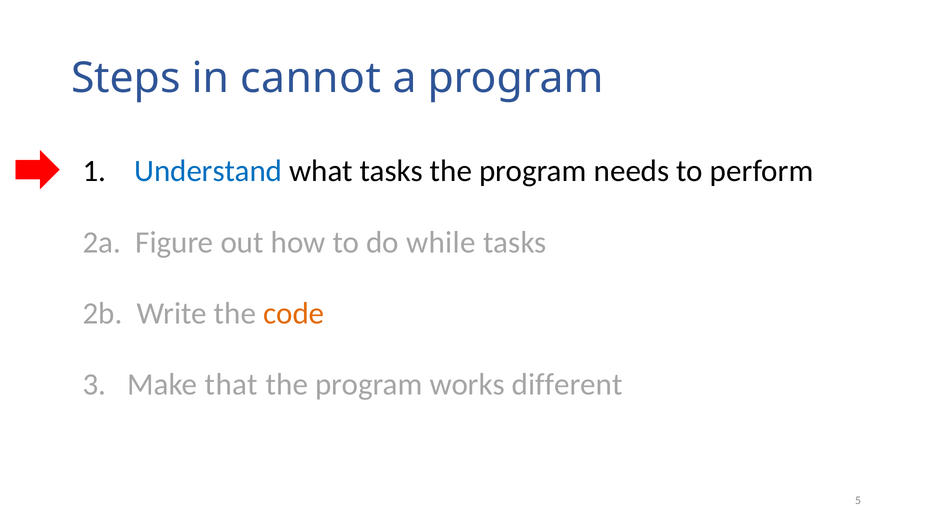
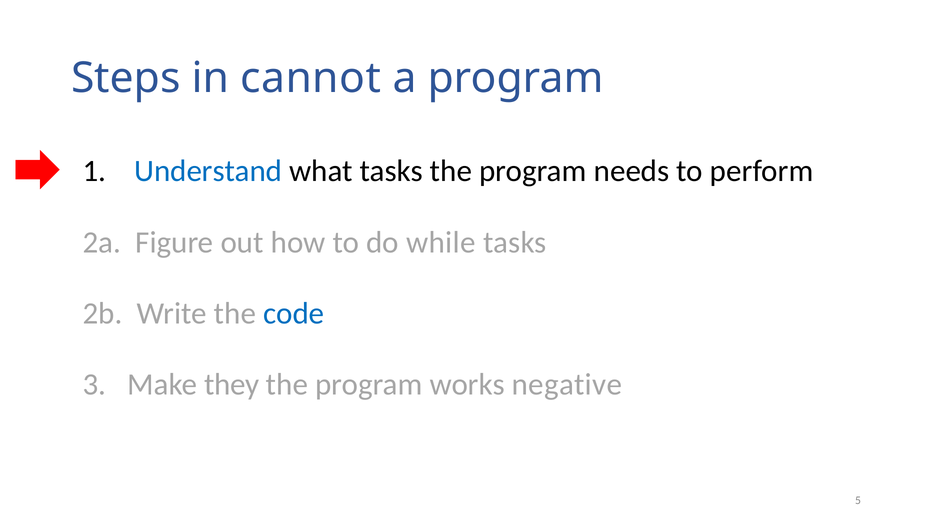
code colour: orange -> blue
that: that -> they
different: different -> negative
